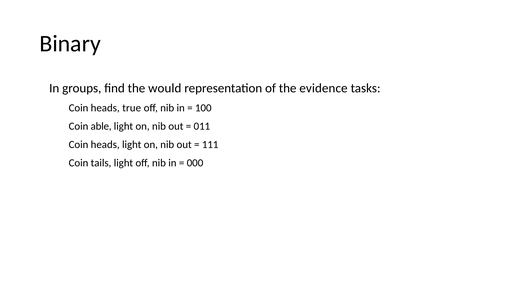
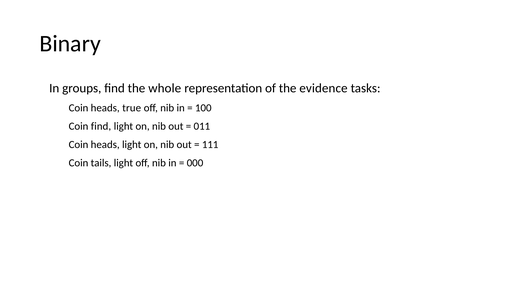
would: would -> whole
Coin able: able -> find
